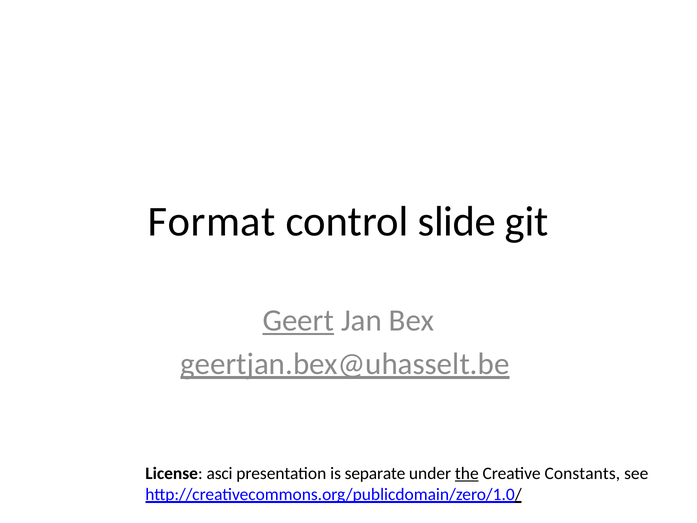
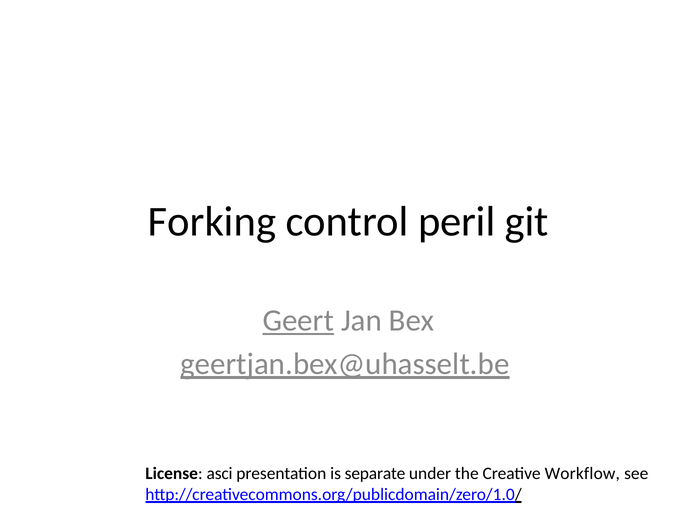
Format: Format -> Forking
slide: slide -> peril
the underline: present -> none
Constants: Constants -> Workflow
